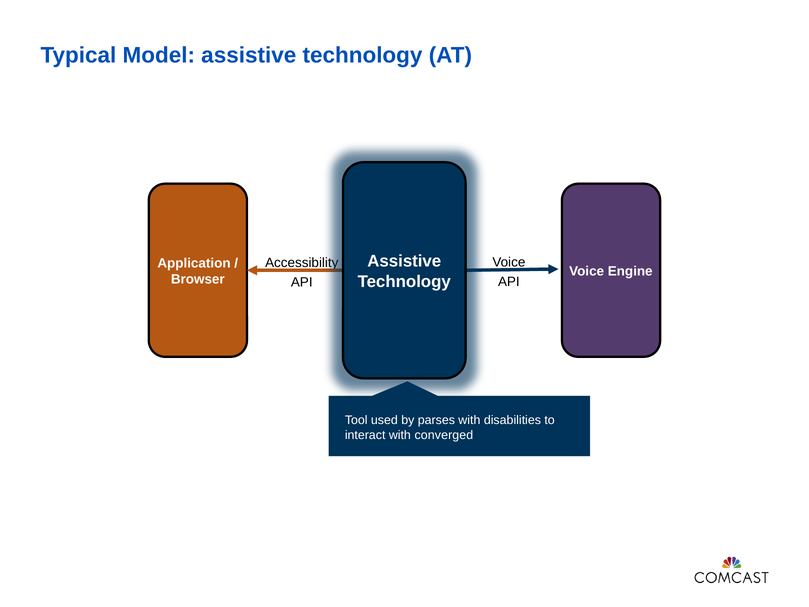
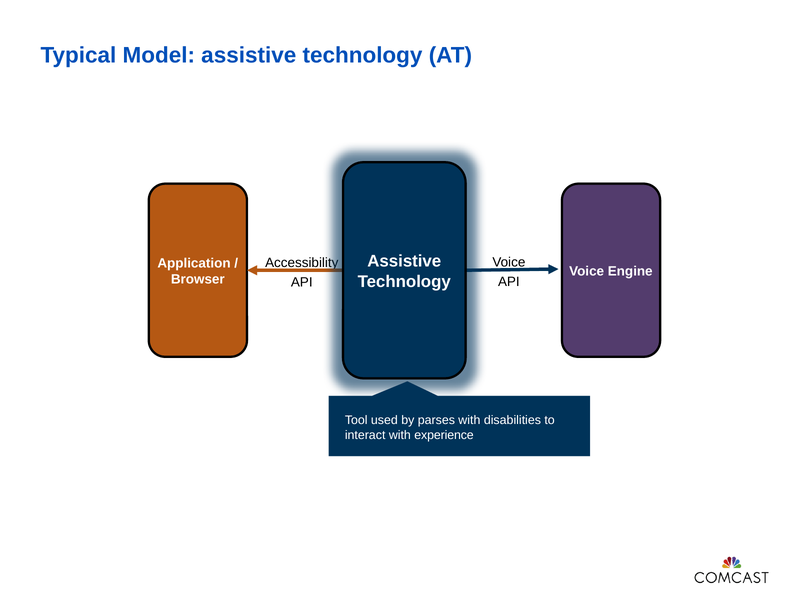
converged: converged -> experience
